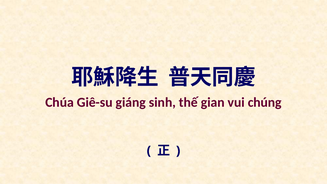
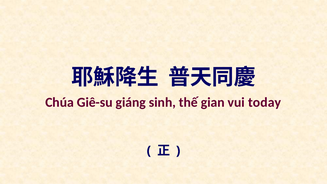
chúng: chúng -> today
